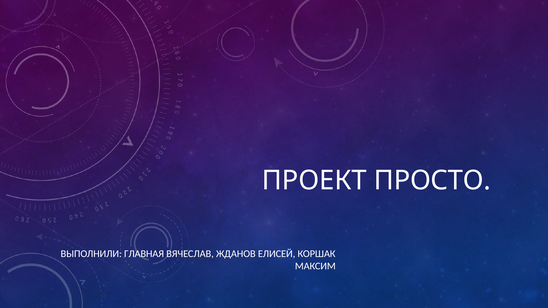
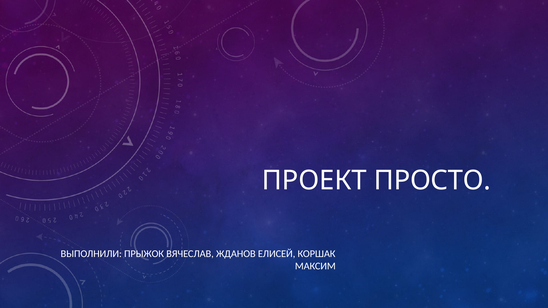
ГЛАВНАЯ: ГЛАВНАЯ -> ПРЫЖОК
